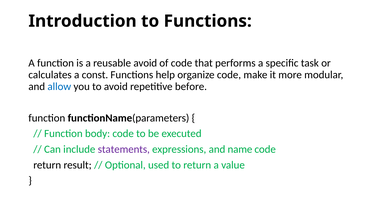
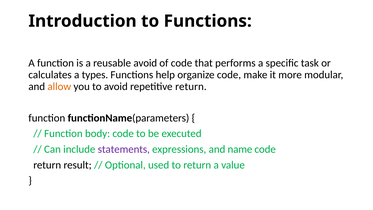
const: const -> types
allow colour: blue -> orange
repetitive before: before -> return
